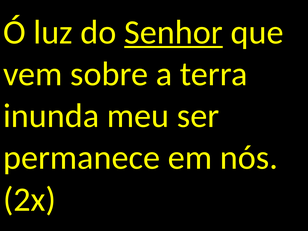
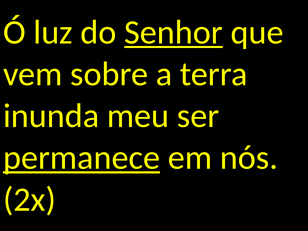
permanece underline: none -> present
